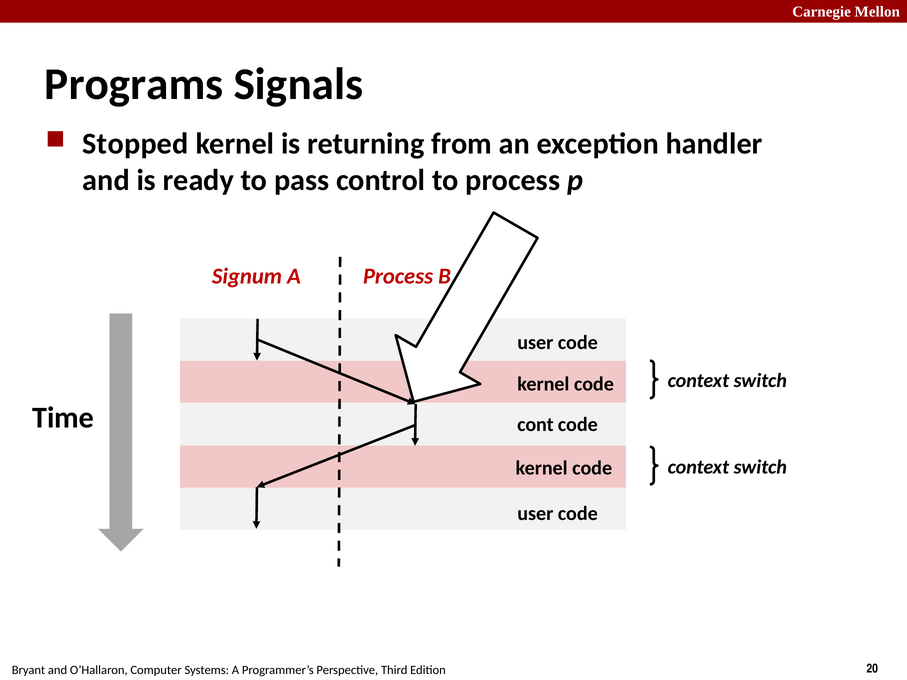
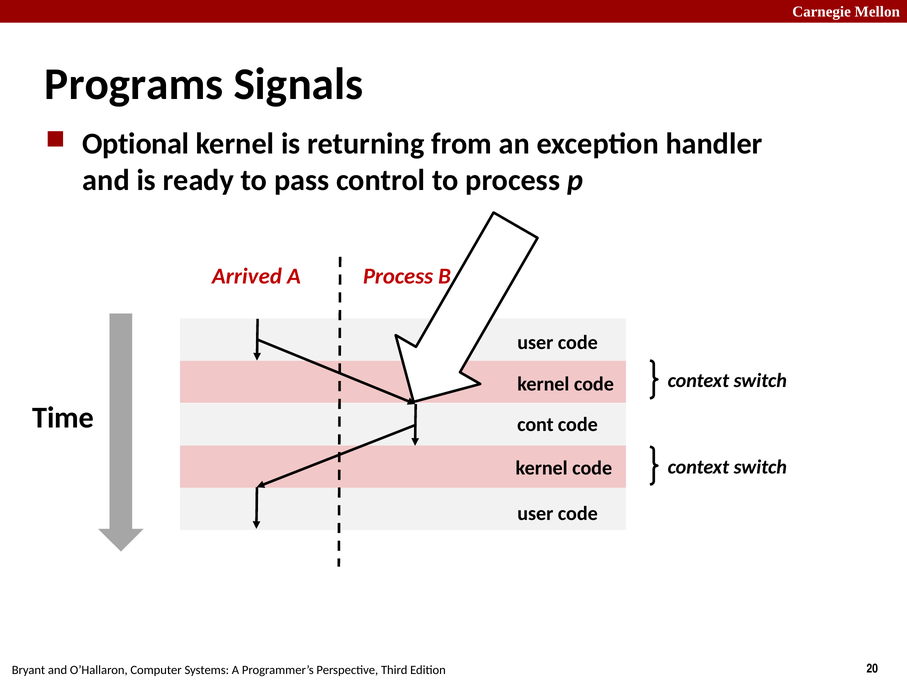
Stopped: Stopped -> Optional
Signum: Signum -> Arrived
